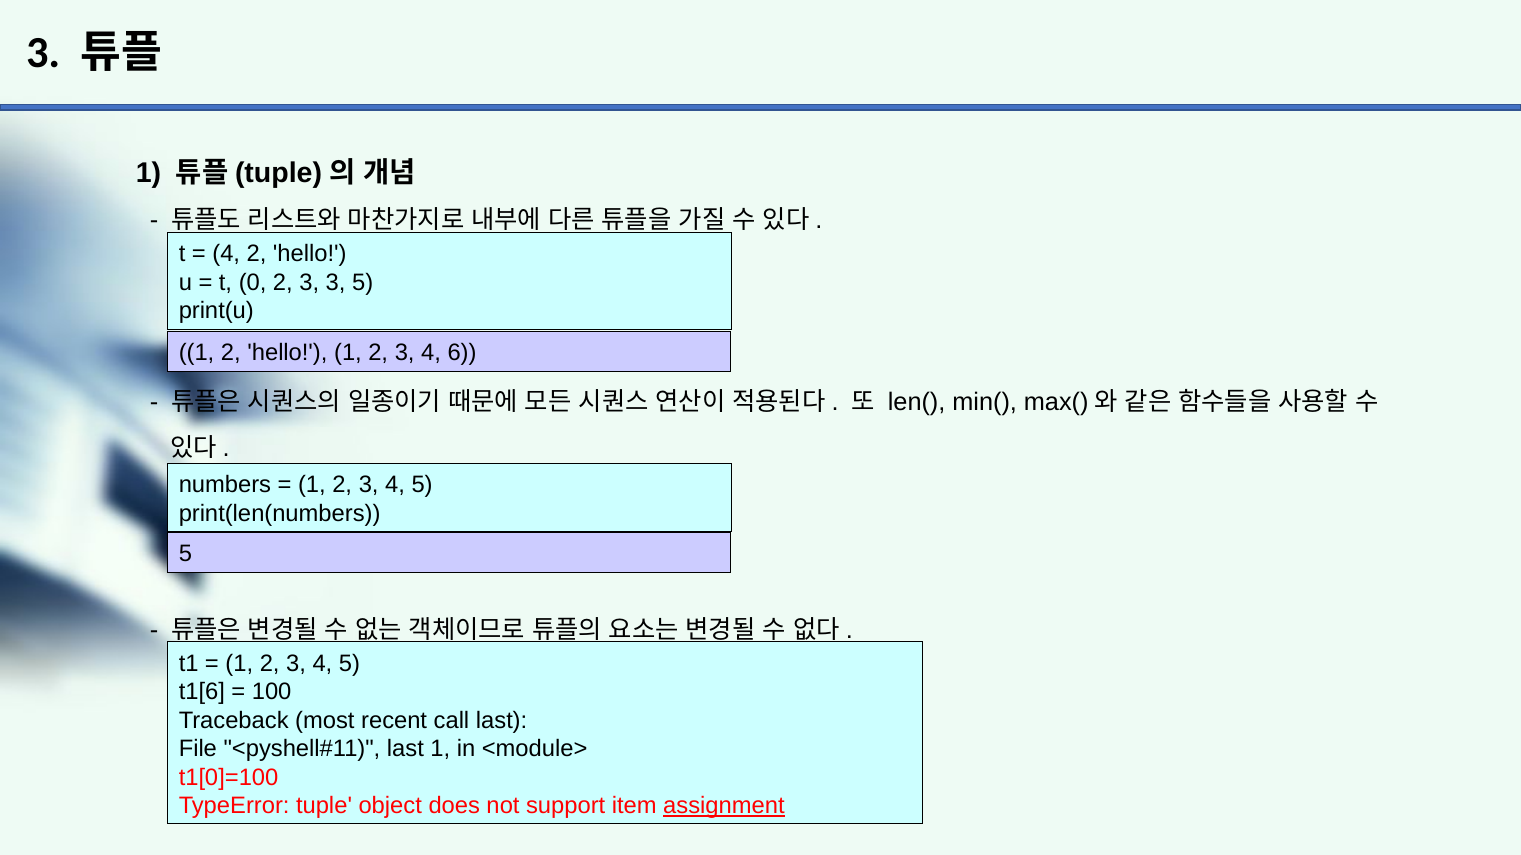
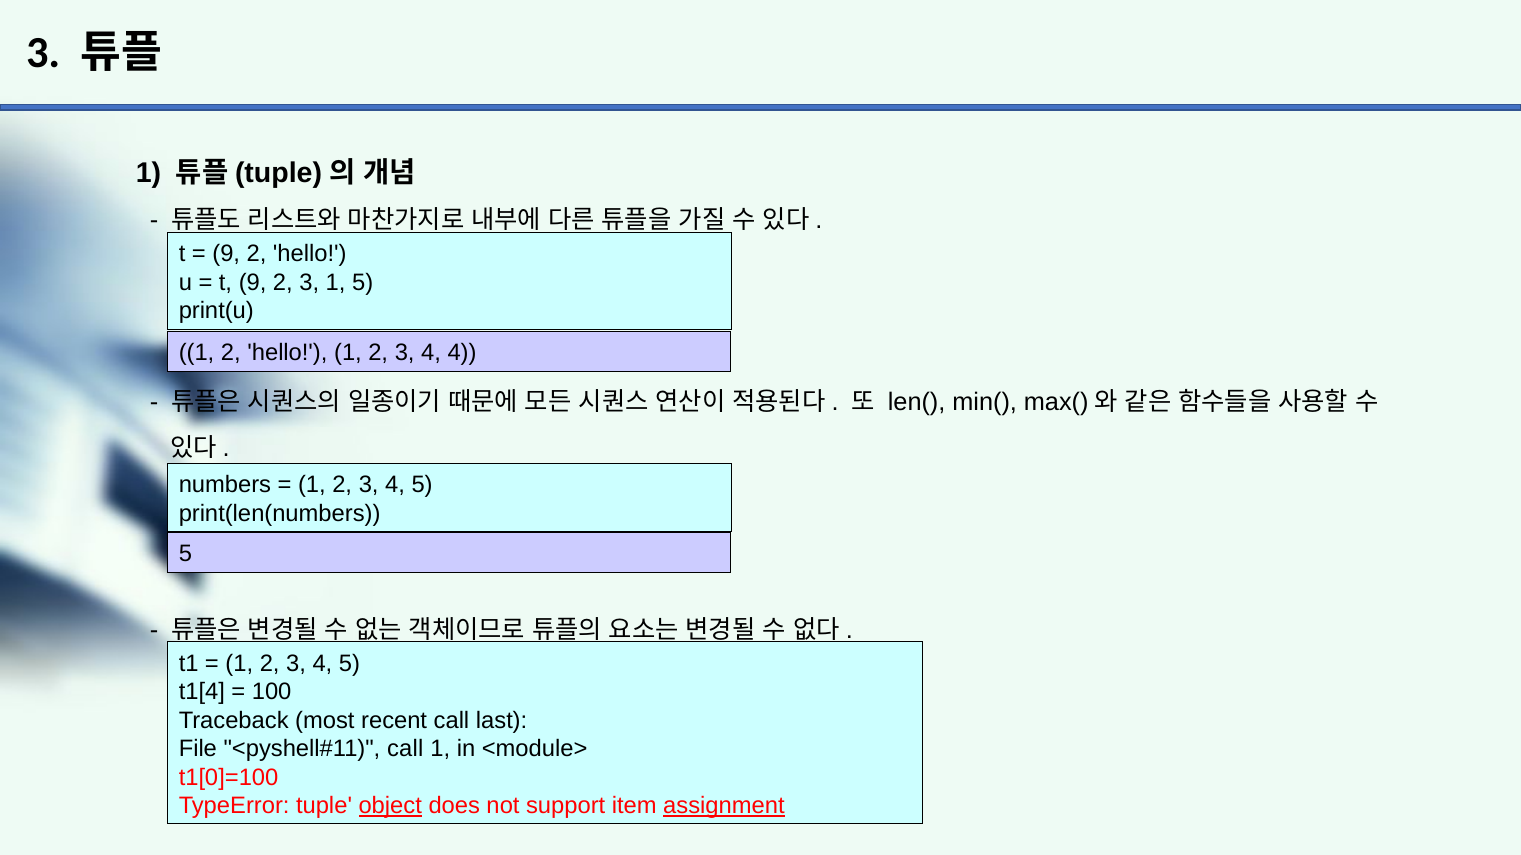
4 at (226, 254): 4 -> 9
t 0: 0 -> 9
3 3: 3 -> 1
4 6: 6 -> 4
t1[6: t1[6 -> t1[4
last at (405, 749): last -> call
object underline: none -> present
